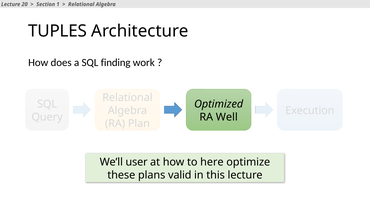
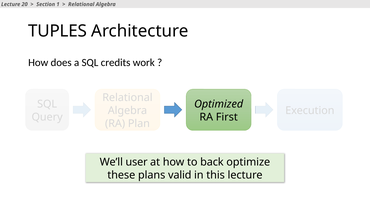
finding: finding -> credits
Well: Well -> First
here: here -> back
